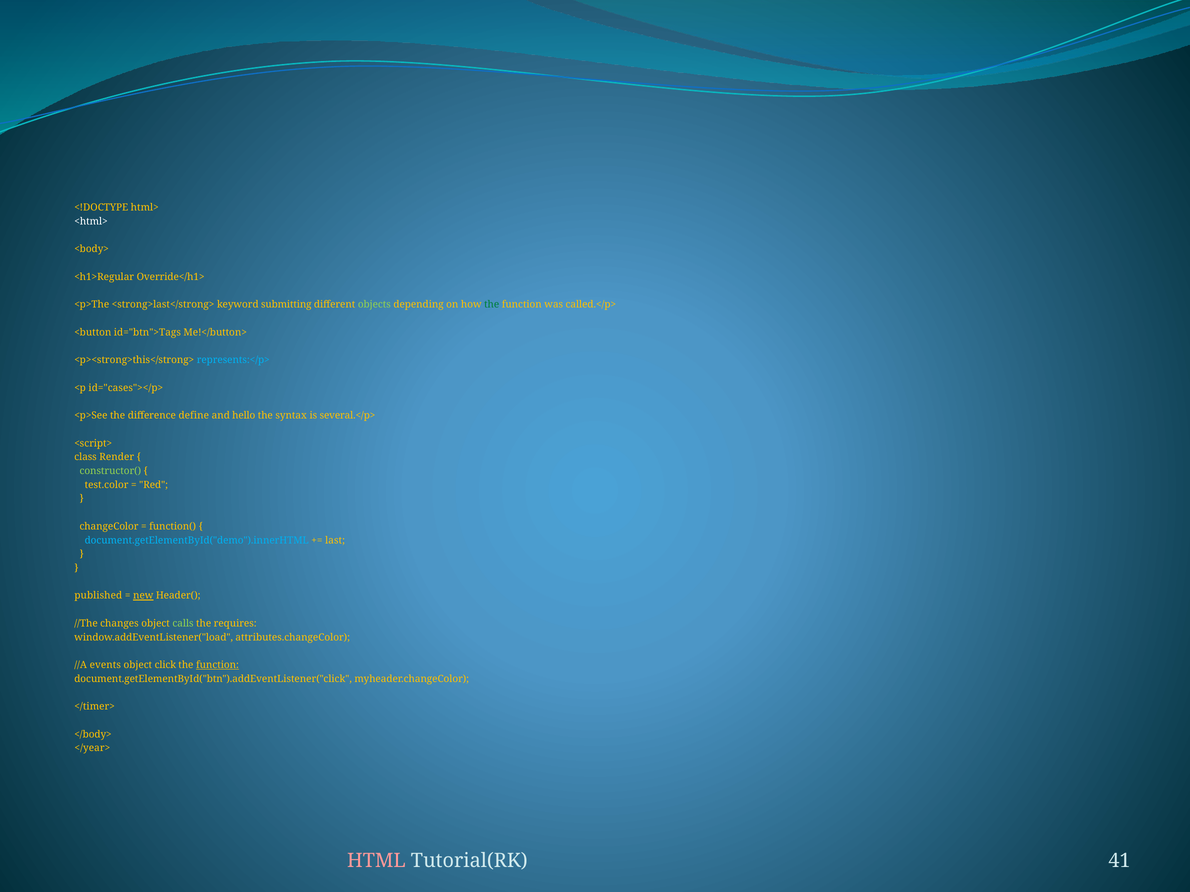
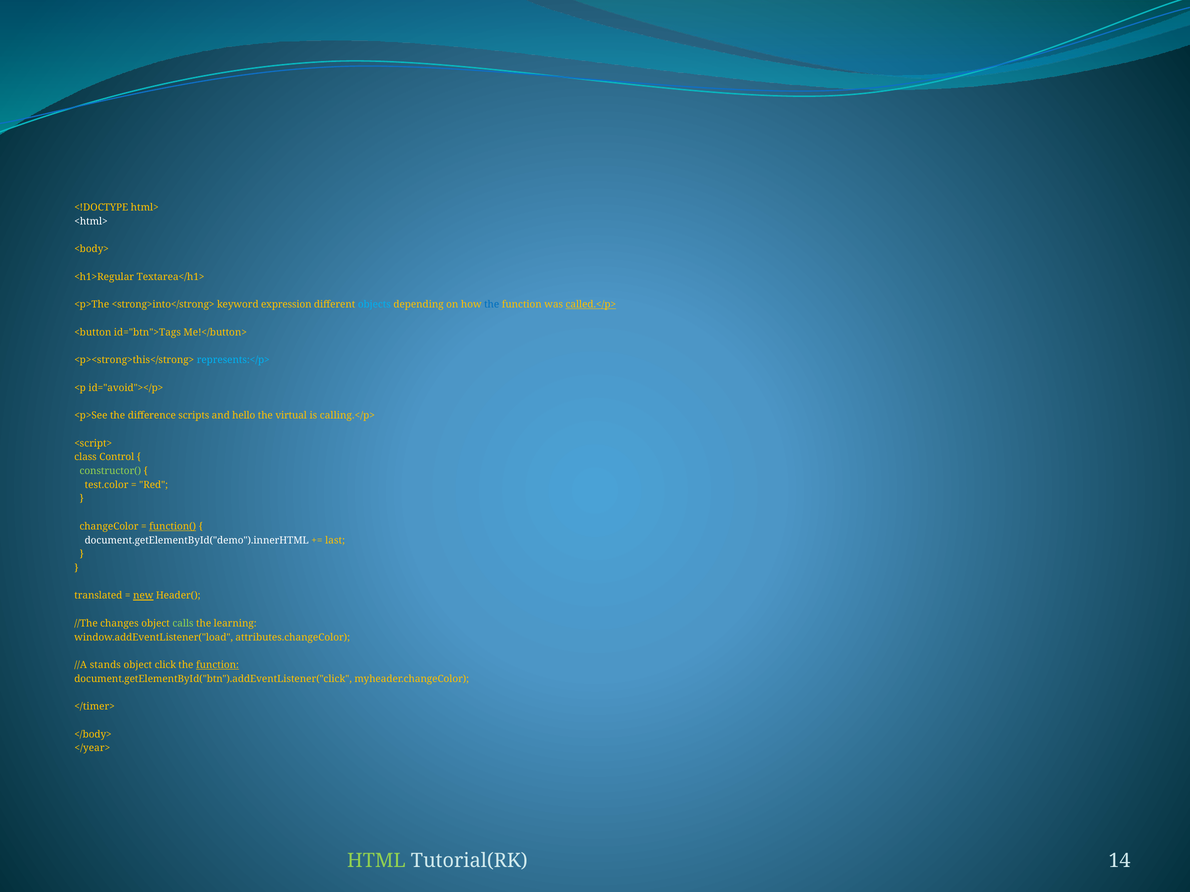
Override</h1>: Override</h1> -> Textarea</h1>
<strong>last</strong>: <strong>last</strong> -> <strong>into</strong>
submitting: submitting -> expression
objects colour: light green -> light blue
the at (492, 305) colour: green -> blue
called.</p> underline: none -> present
id="cases"></p>: id="cases"></p> -> id="avoid"></p>
define: define -> scripts
syntax: syntax -> virtual
several.</p>: several.</p> -> calling.</p>
Render: Render -> Control
function( underline: none -> present
document.getElementById("demo").innerHTML colour: light blue -> white
published: published -> translated
requires: requires -> learning
events: events -> stands
HTML colour: pink -> light green
41: 41 -> 14
